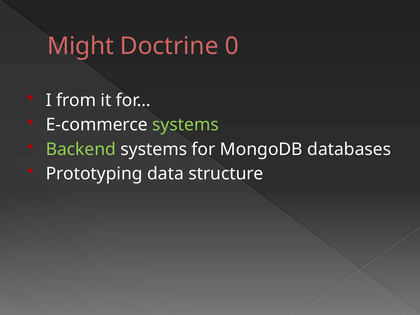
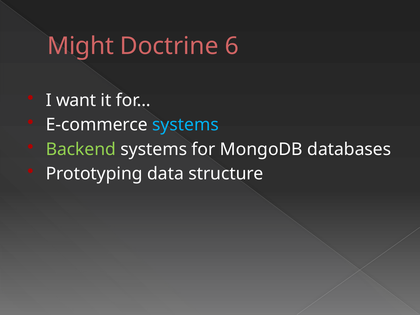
0: 0 -> 6
from: from -> want
systems at (186, 125) colour: light green -> light blue
